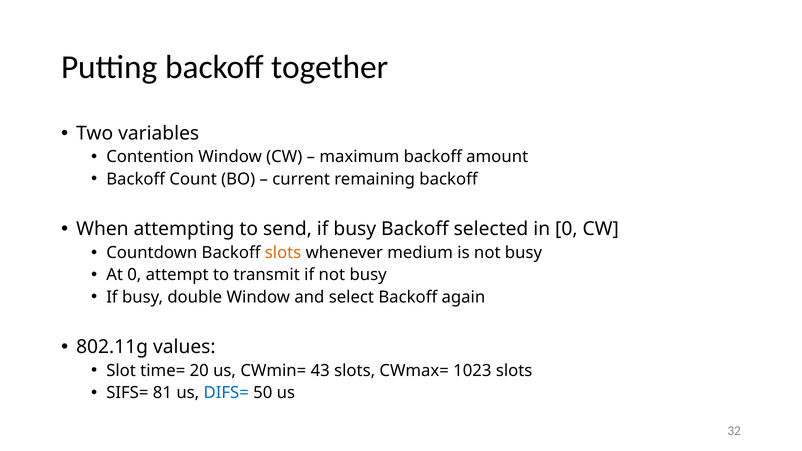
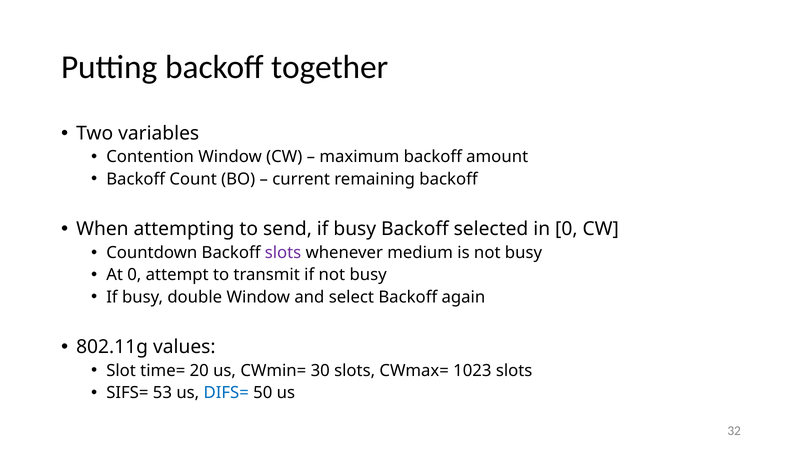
slots at (283, 253) colour: orange -> purple
43: 43 -> 30
81: 81 -> 53
